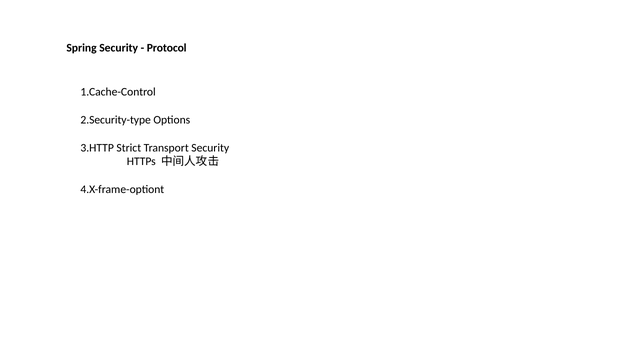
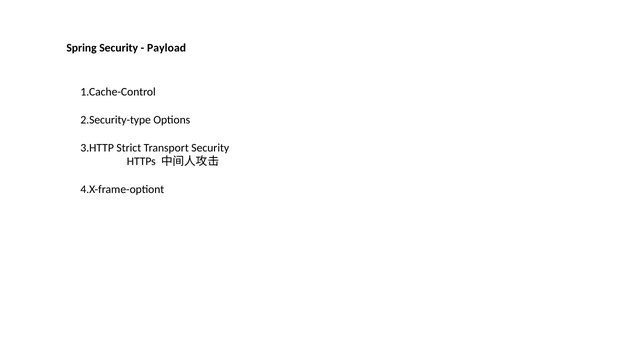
Protocol: Protocol -> Payload
